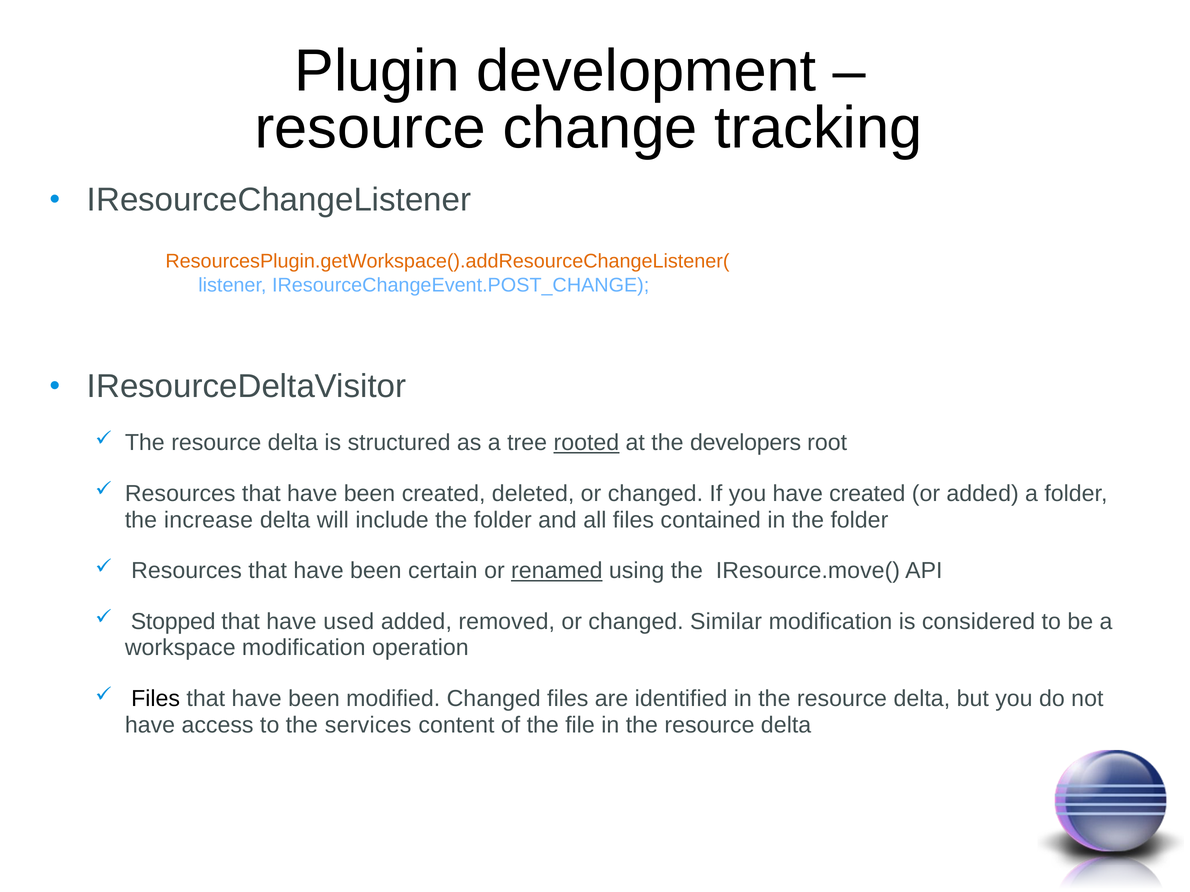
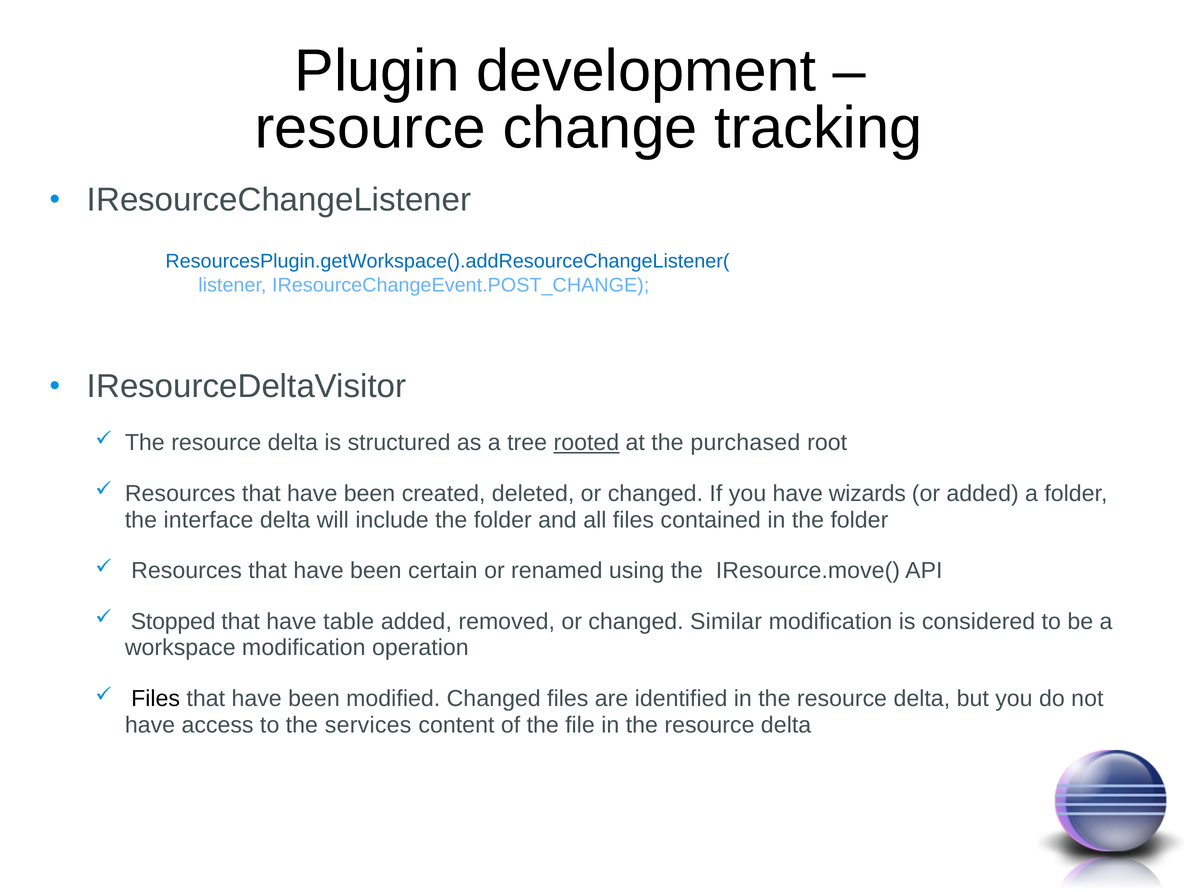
ResourcesPlugin.getWorkspace().addResourceChangeListener( colour: orange -> blue
developers: developers -> purchased
have created: created -> wizards
increase: increase -> interface
renamed underline: present -> none
used: used -> table
